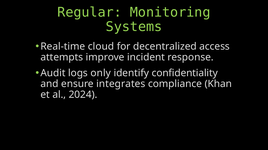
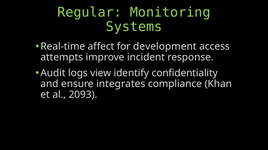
cloud: cloud -> affect
decentralized: decentralized -> development
only: only -> view
2024: 2024 -> 2093
